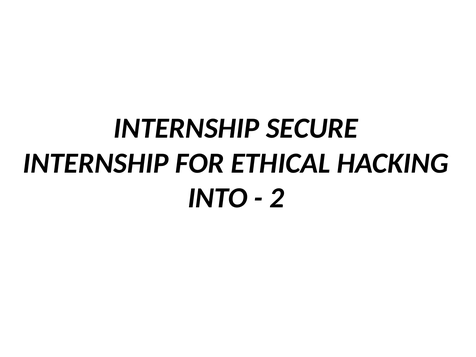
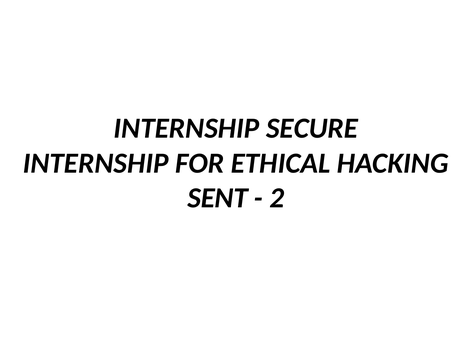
INTO: INTO -> SENT
